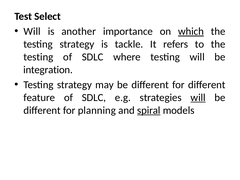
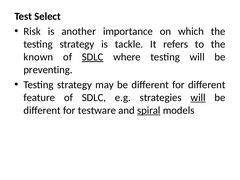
Will at (32, 31): Will -> Risk
which underline: present -> none
testing at (38, 57): testing -> known
SDLC at (93, 57) underline: none -> present
integration: integration -> preventing
planning: planning -> testware
